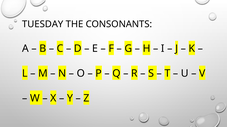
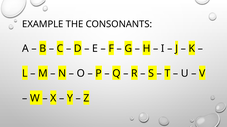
TUESDAY: TUESDAY -> EXAMPLE
